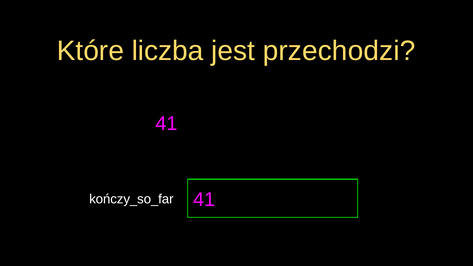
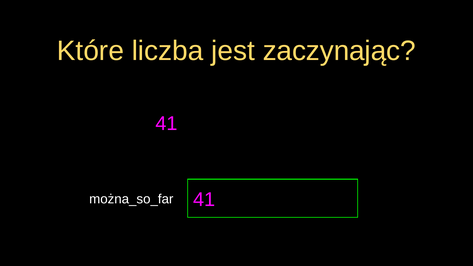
przechodzi: przechodzi -> zaczynając
kończy_so_far: kończy_so_far -> można_so_far
